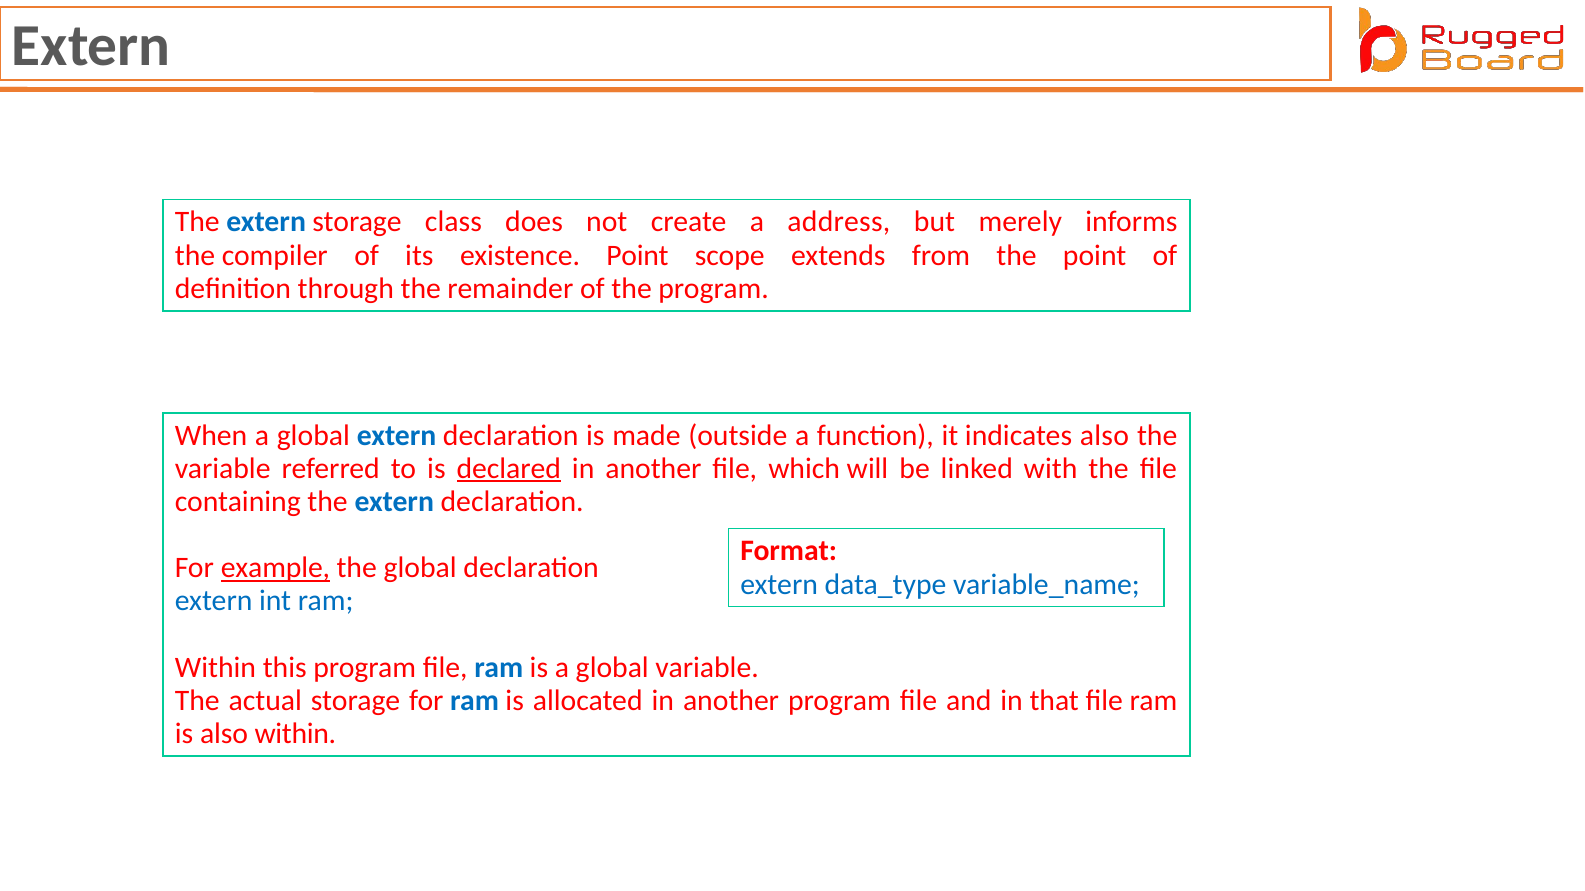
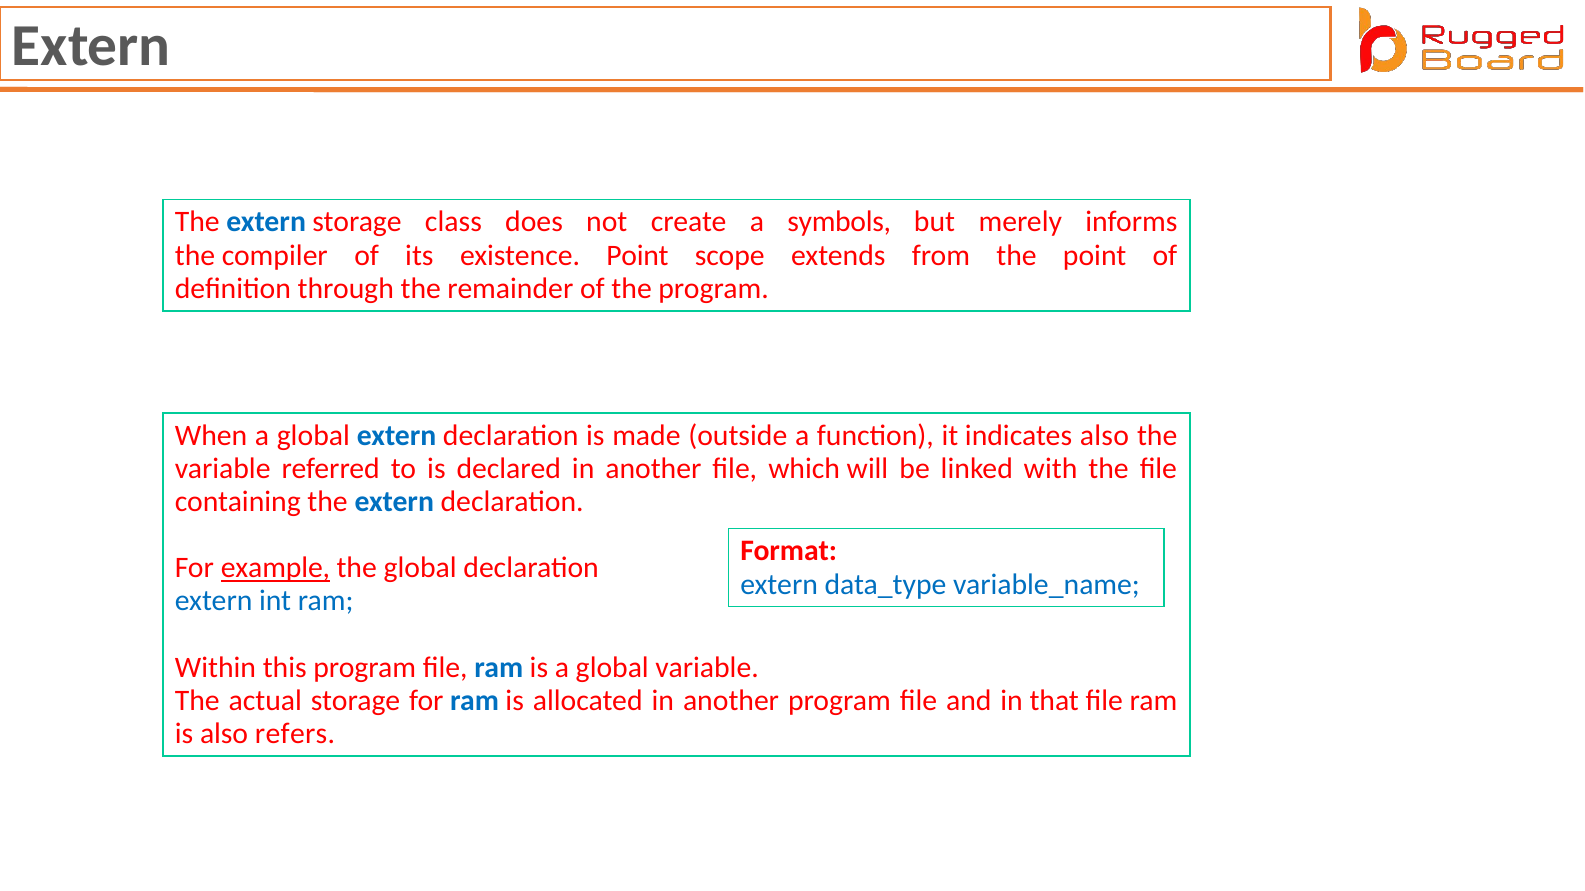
address: address -> symbols
declared underline: present -> none
also within: within -> refers
